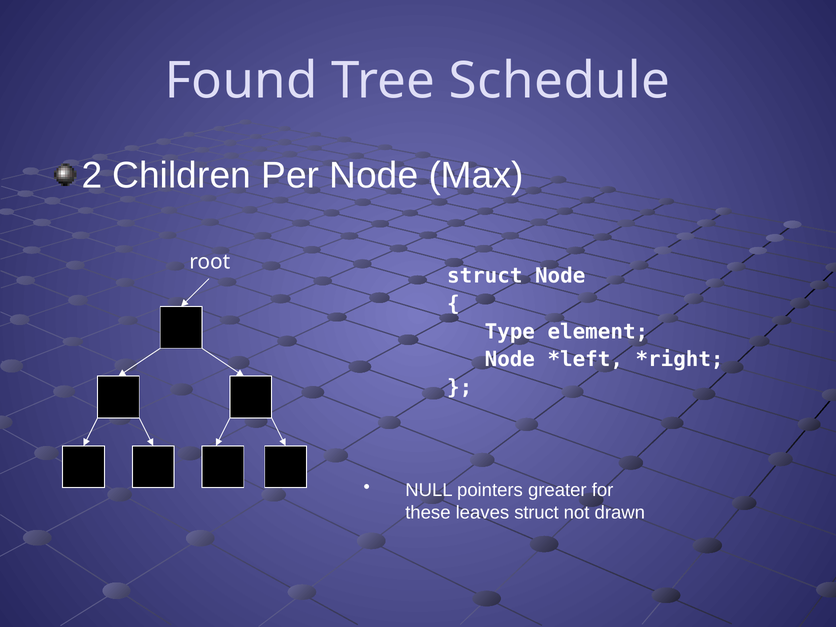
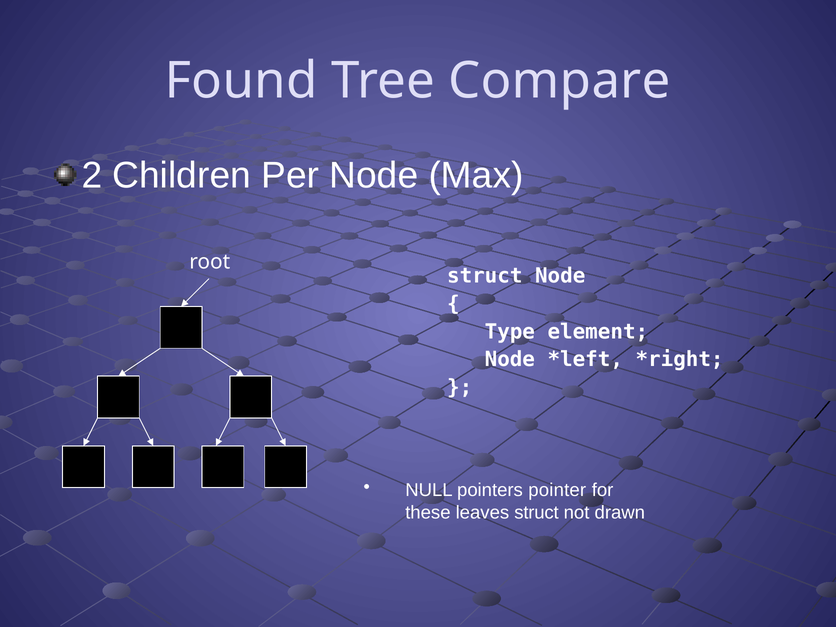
Schedule: Schedule -> Compare
greater: greater -> pointer
